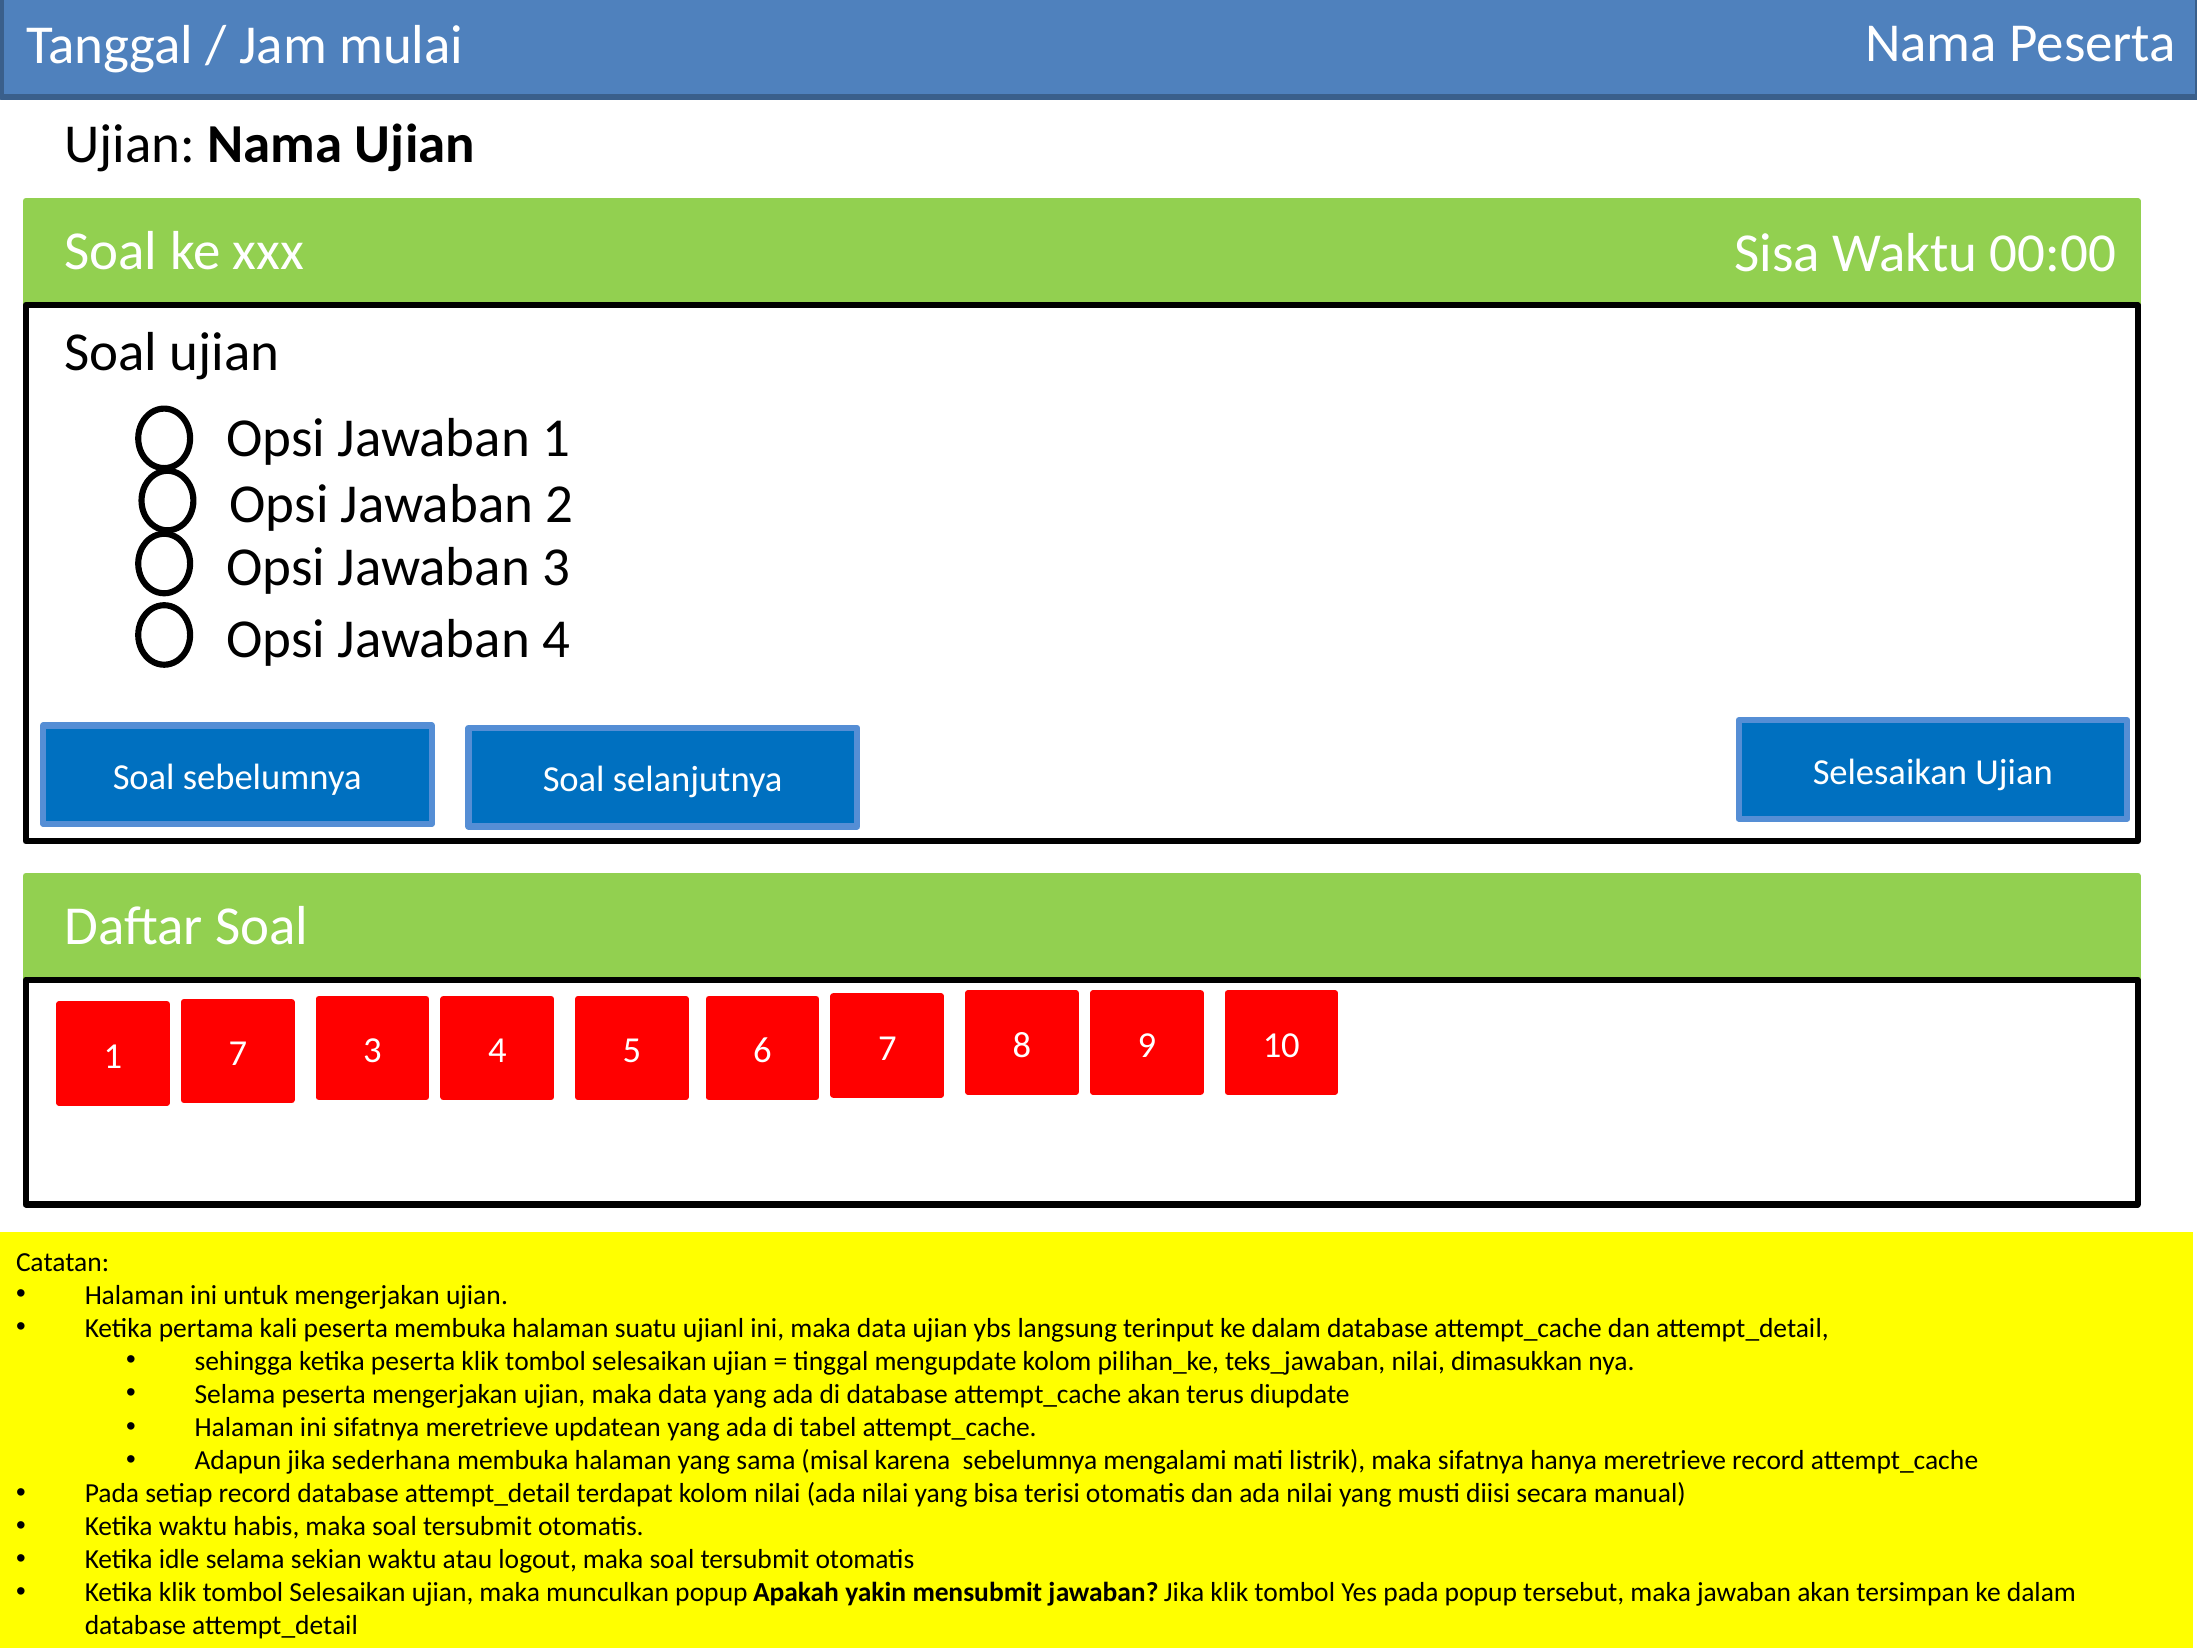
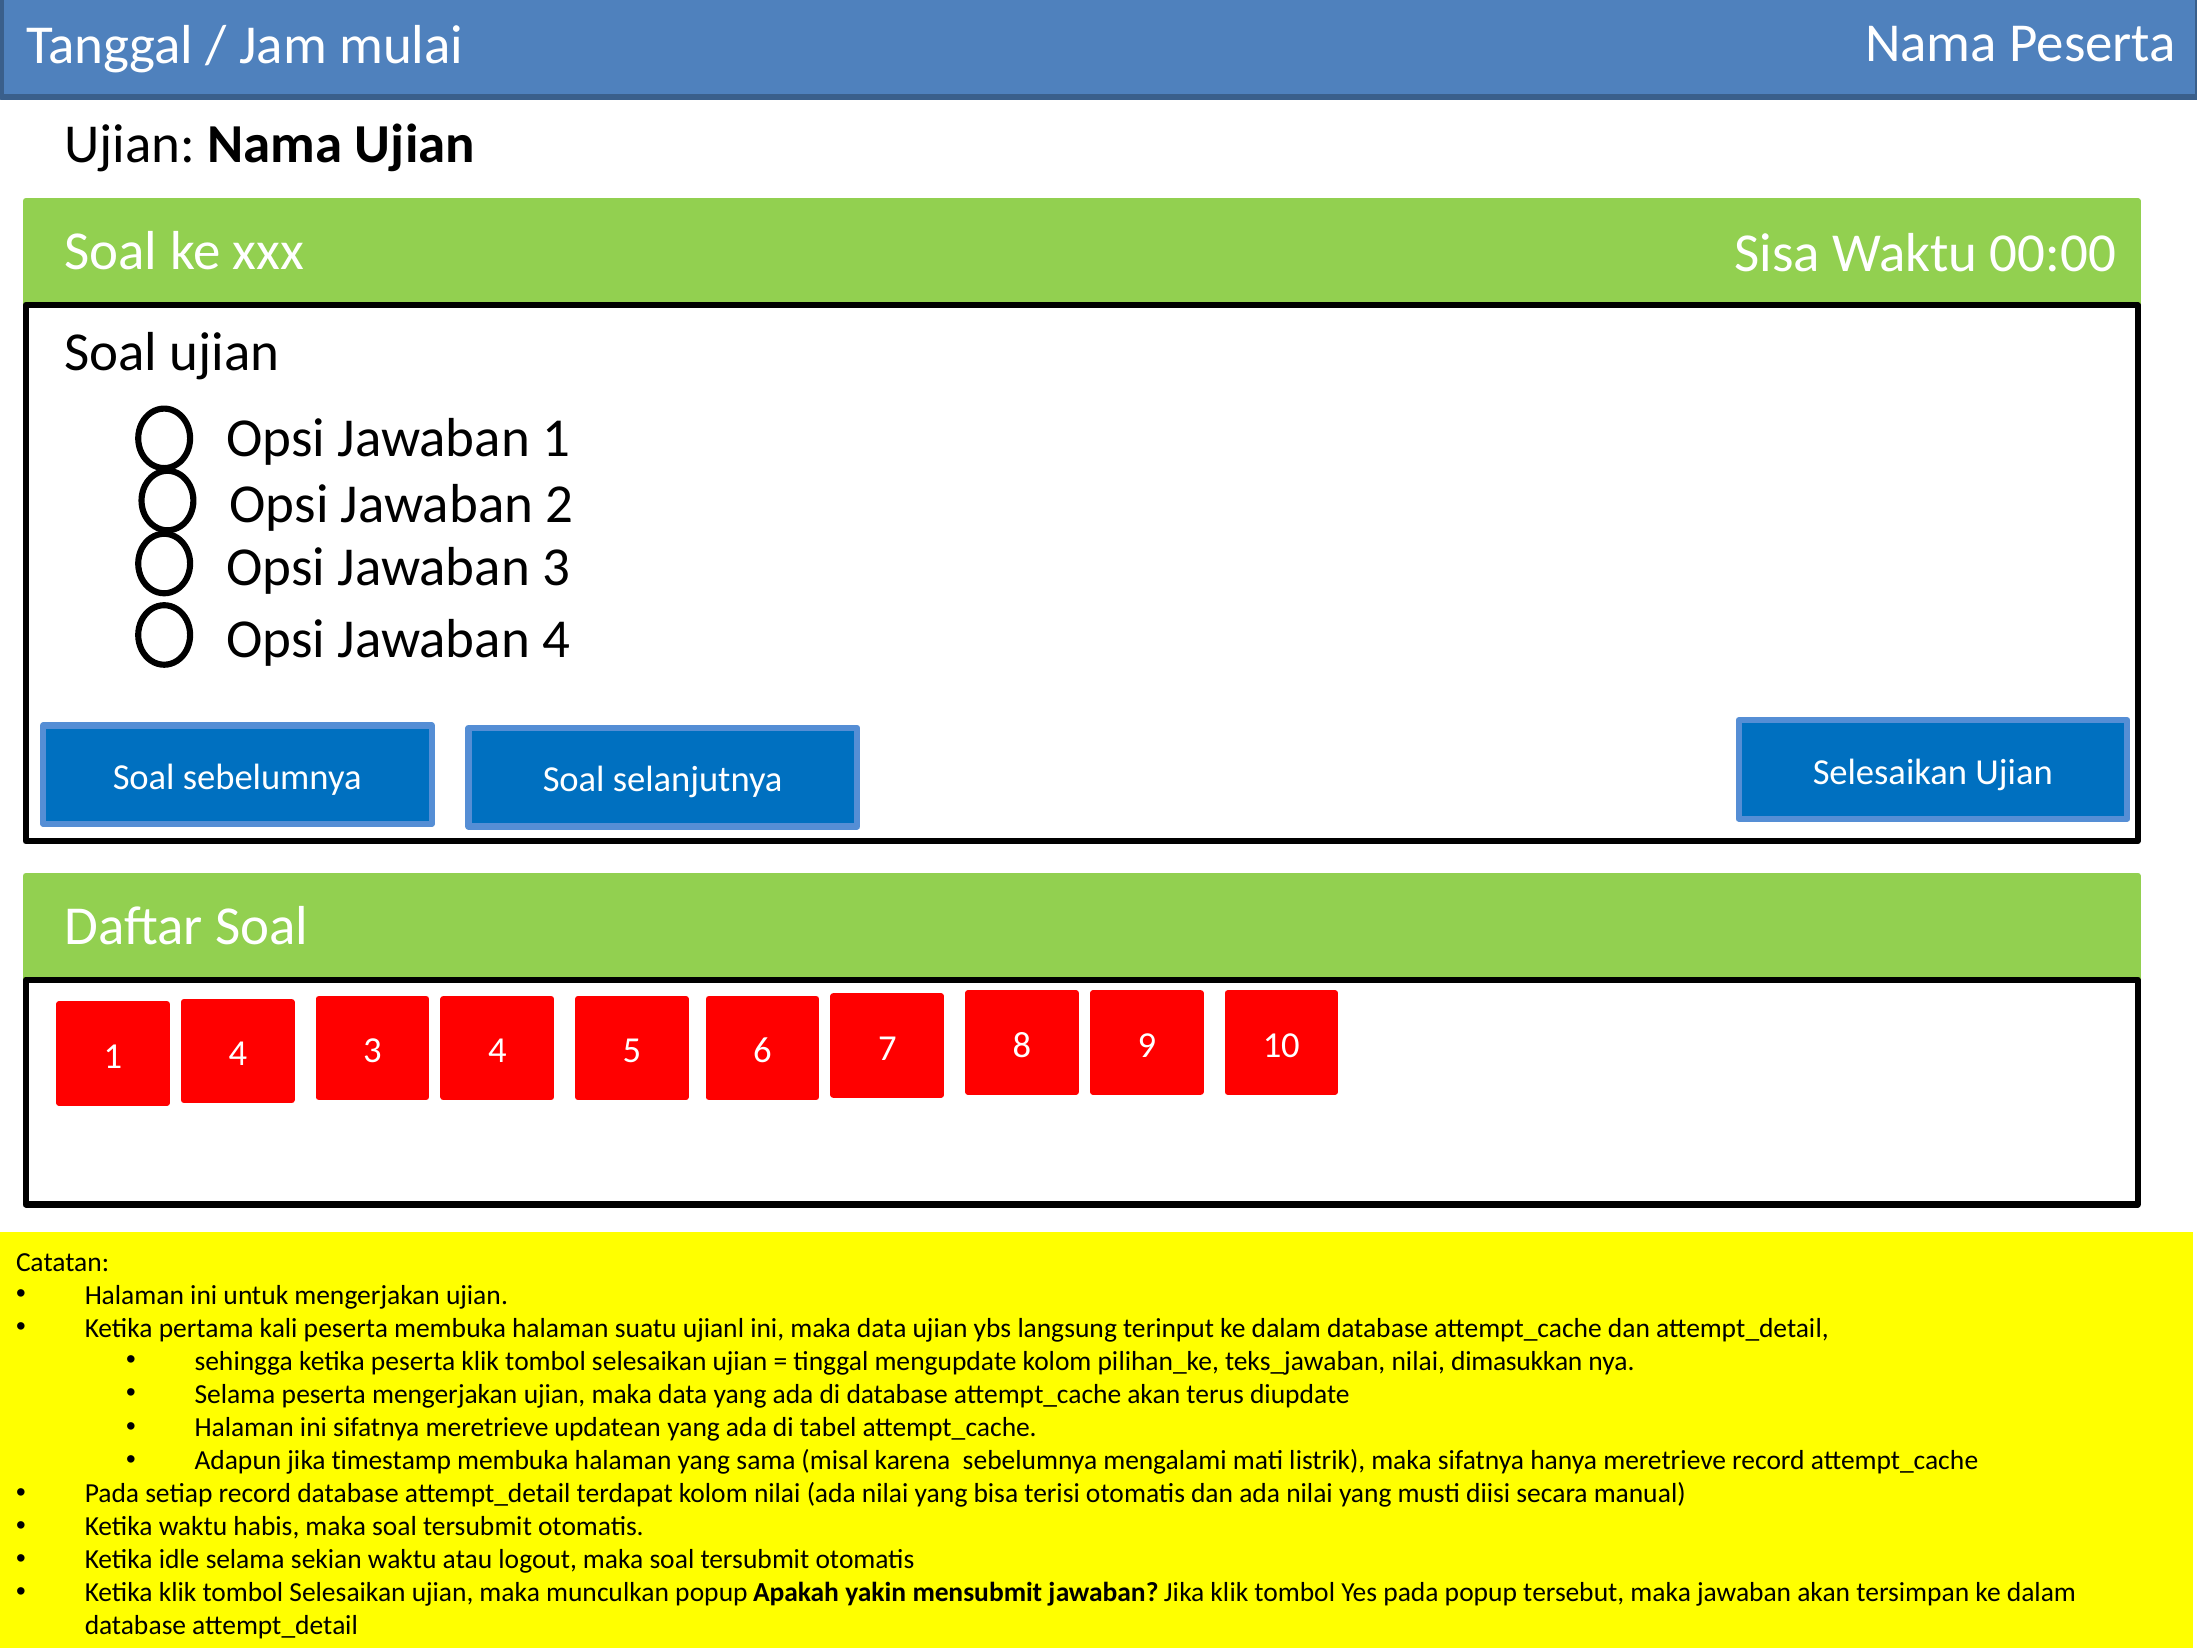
1 7: 7 -> 4
sederhana: sederhana -> timestamp
